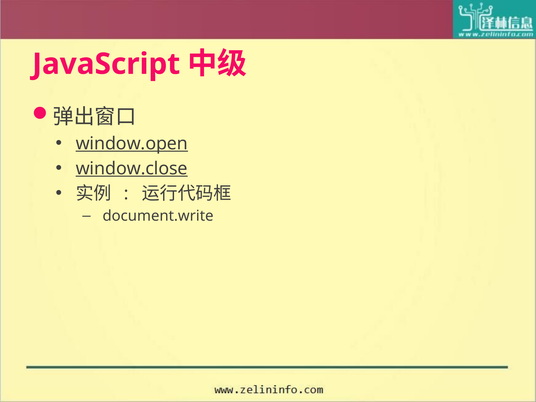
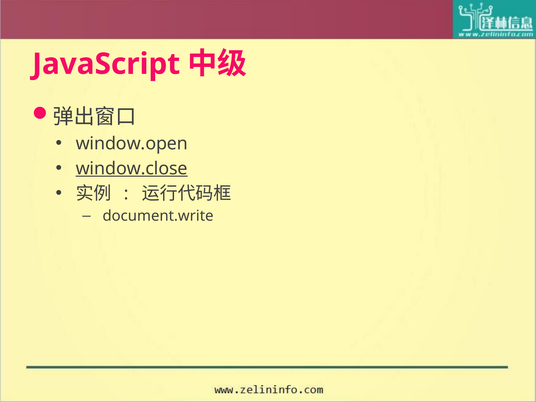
window.open underline: present -> none
